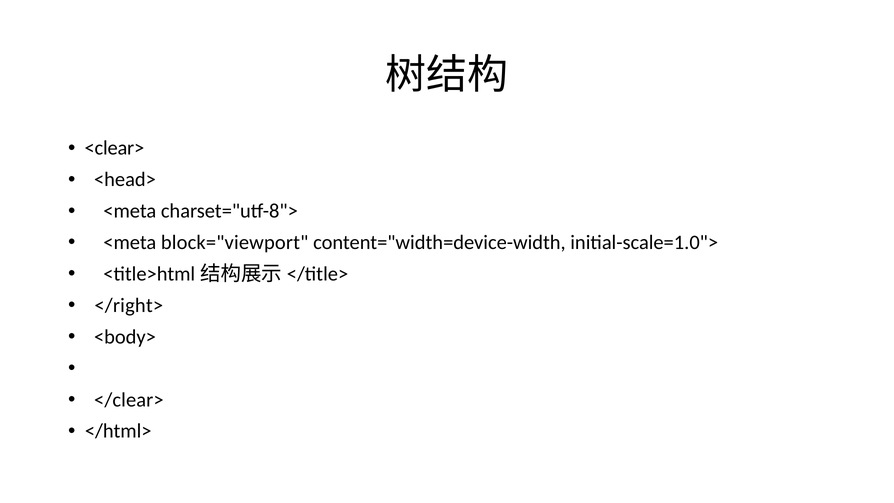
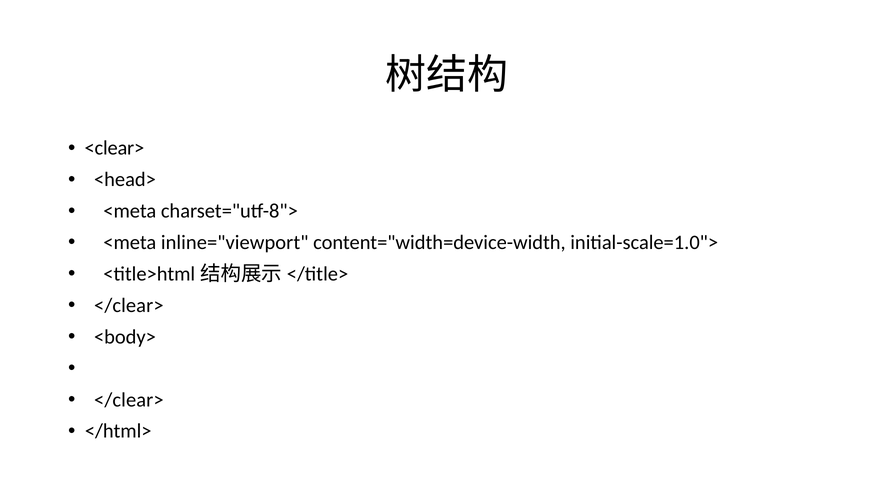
block="viewport: block="viewport -> inline="viewport
</right> at (129, 305): </right> -> </clear>
